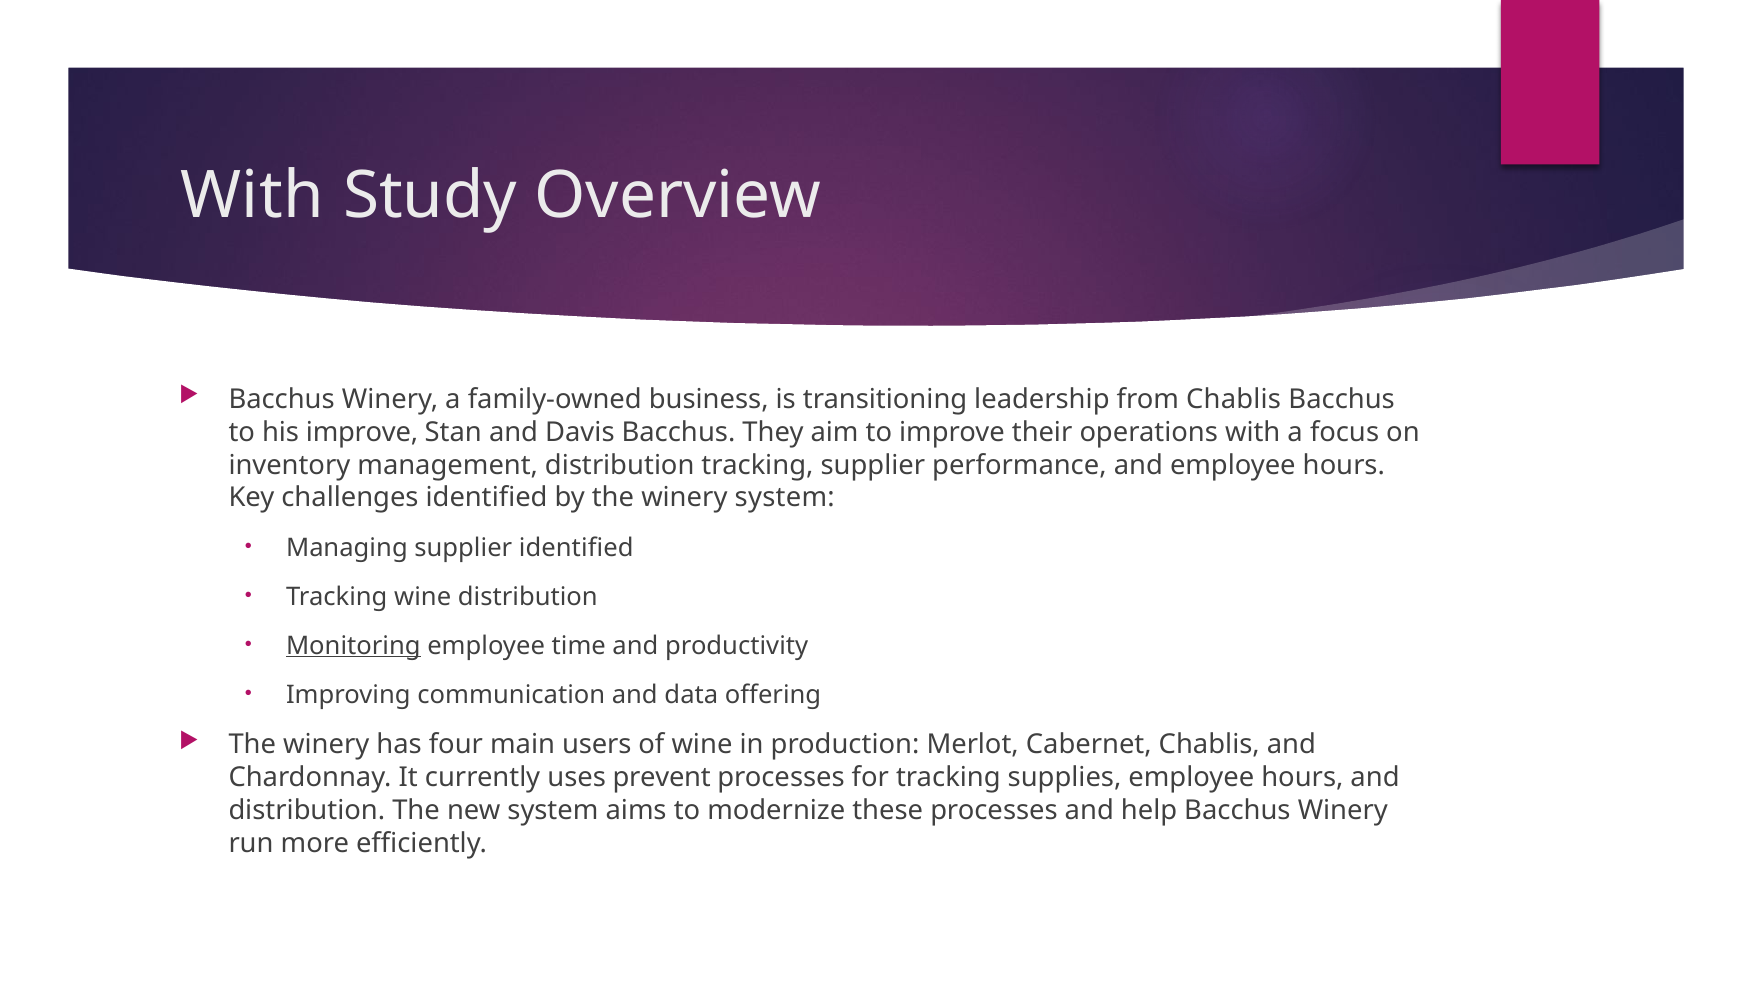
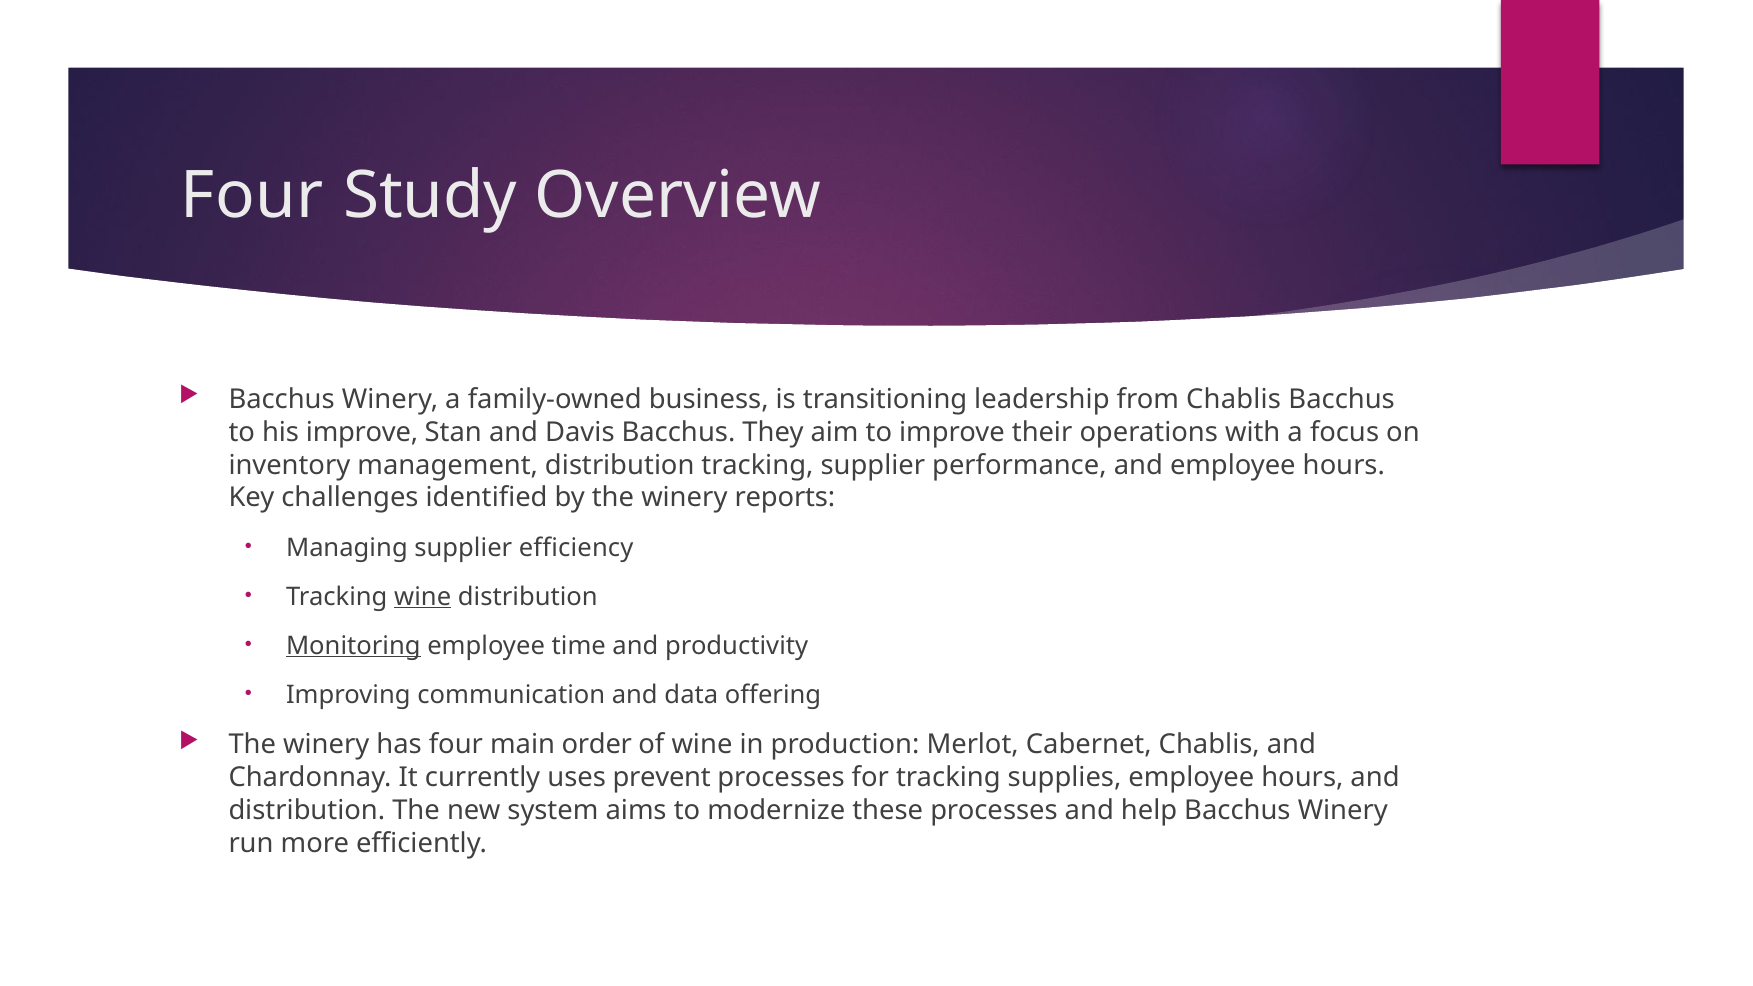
With at (252, 195): With -> Four
winery system: system -> reports
supplier identified: identified -> efficiency
wine at (423, 597) underline: none -> present
users: users -> order
